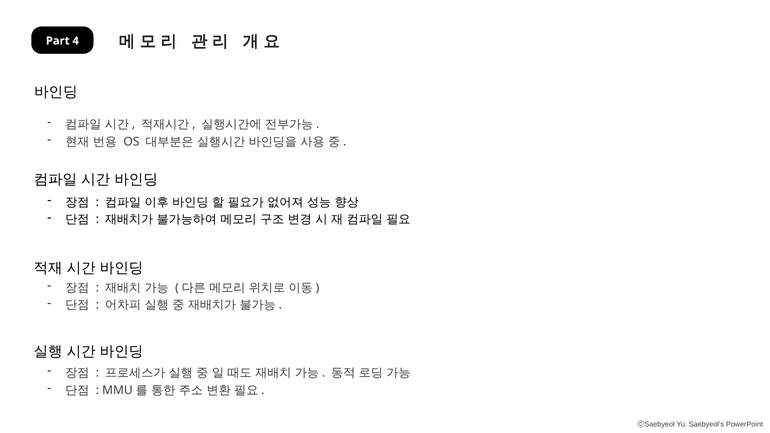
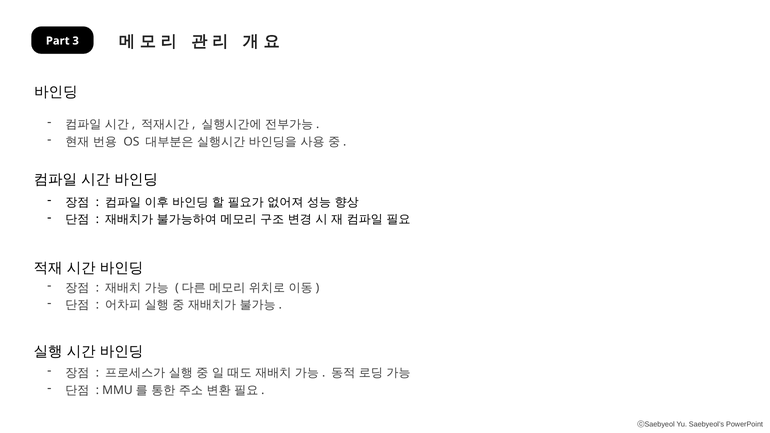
4: 4 -> 3
